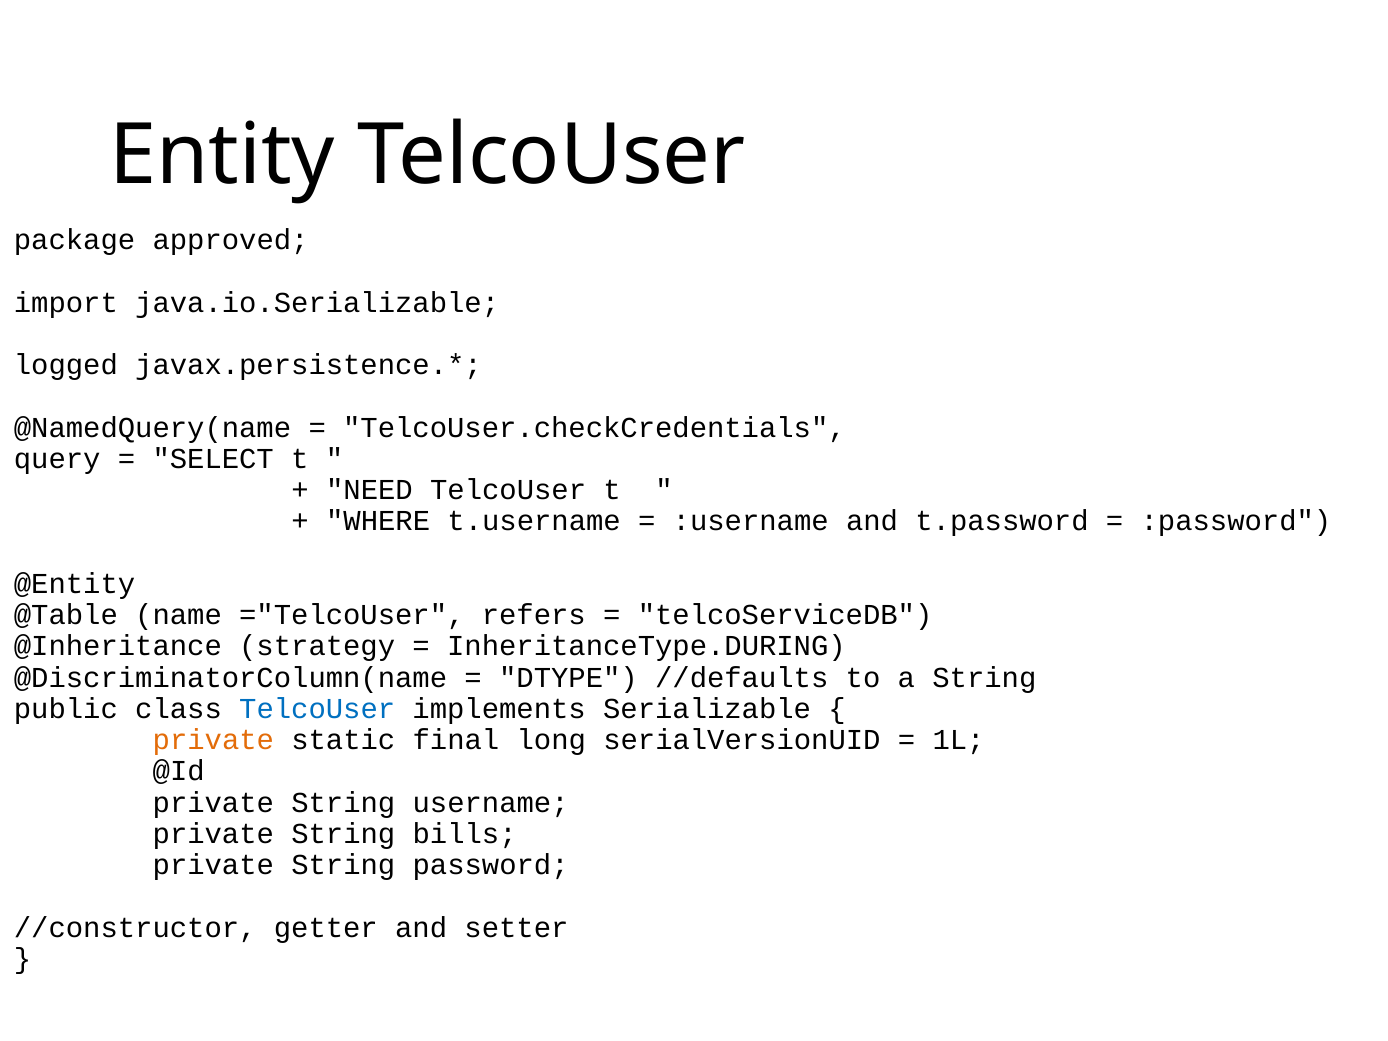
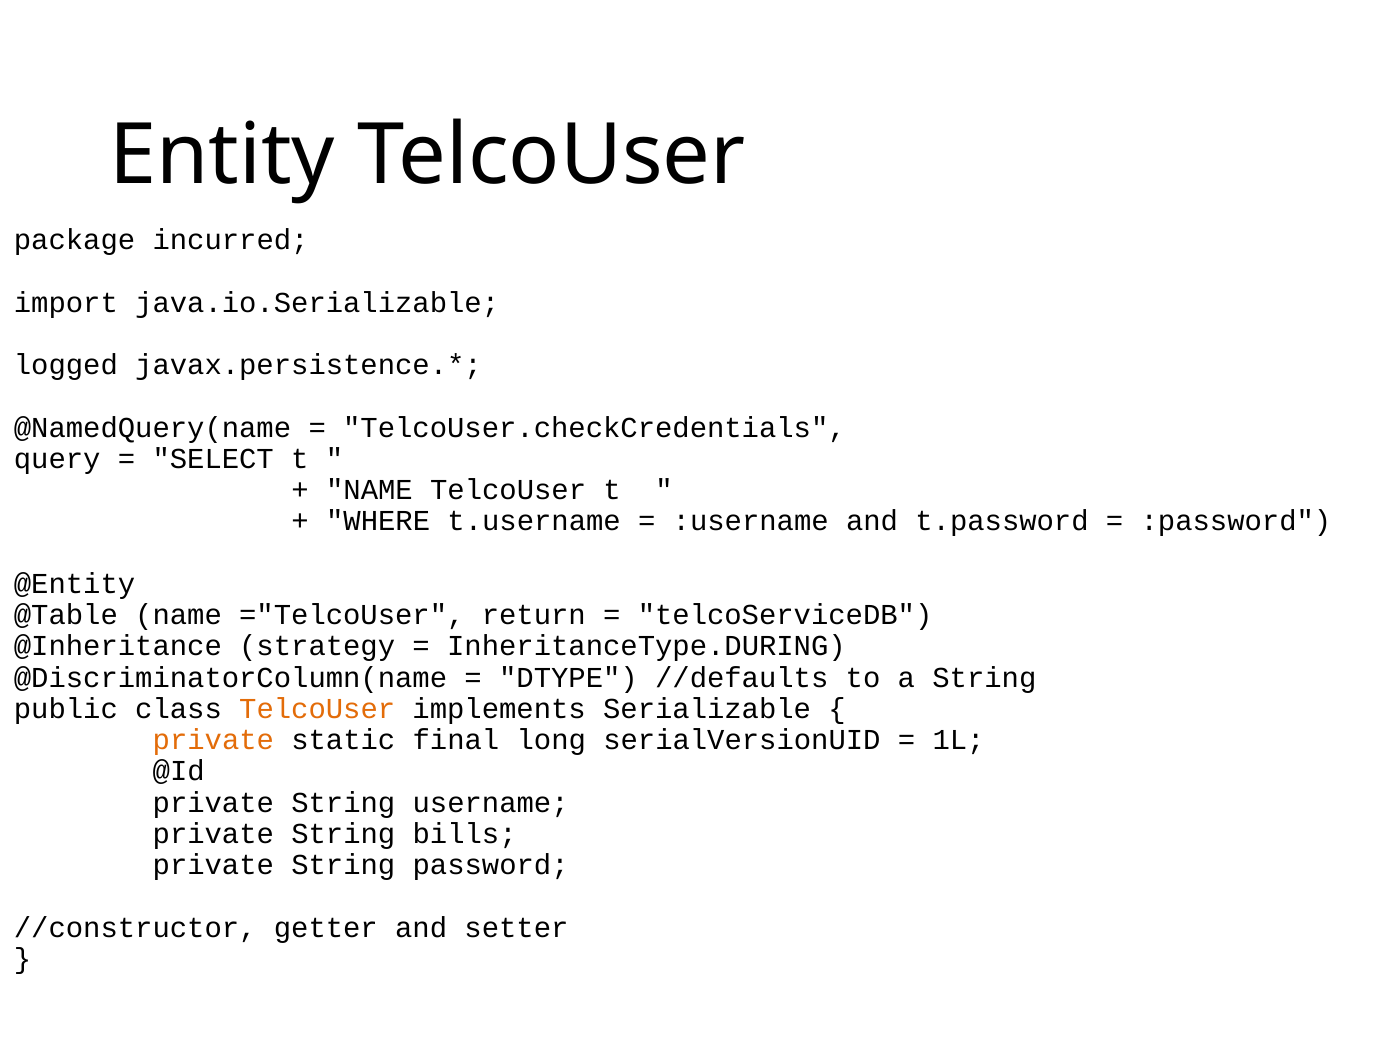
approved: approved -> incurred
NEED at (369, 490): NEED -> NAME
refers: refers -> return
TelcoUser at (317, 709) colour: blue -> orange
